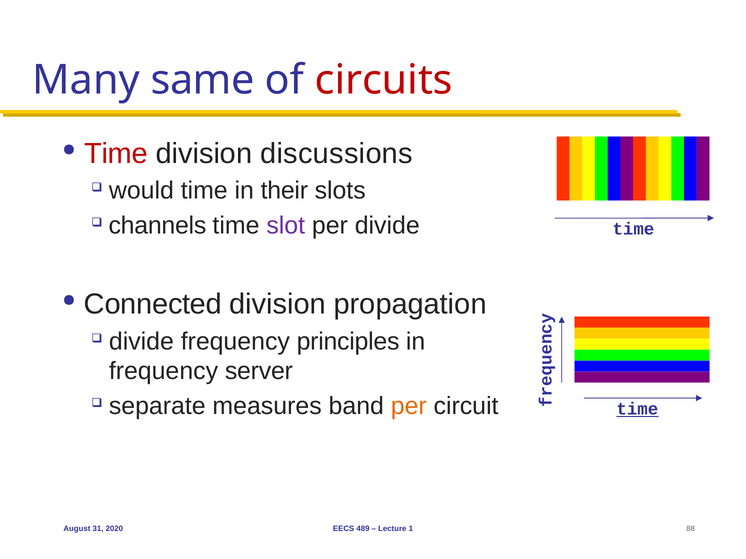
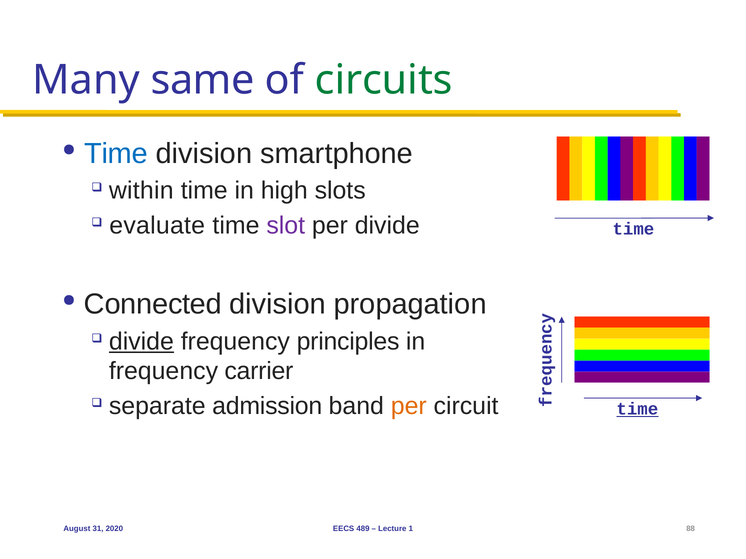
circuits colour: red -> green
Time at (116, 154) colour: red -> blue
discussions: discussions -> smartphone
would: would -> within
their: their -> high
channels: channels -> evaluate
divide at (141, 342) underline: none -> present
server: server -> carrier
measures: measures -> admission
